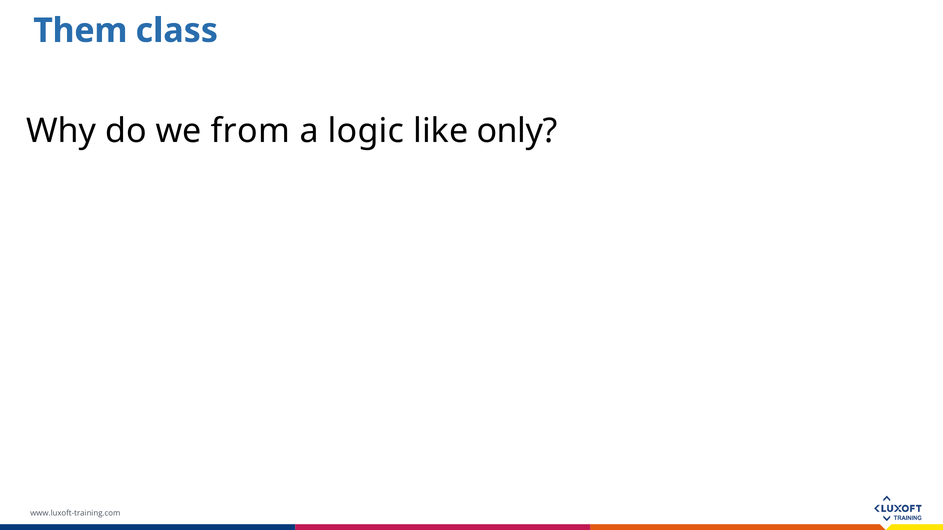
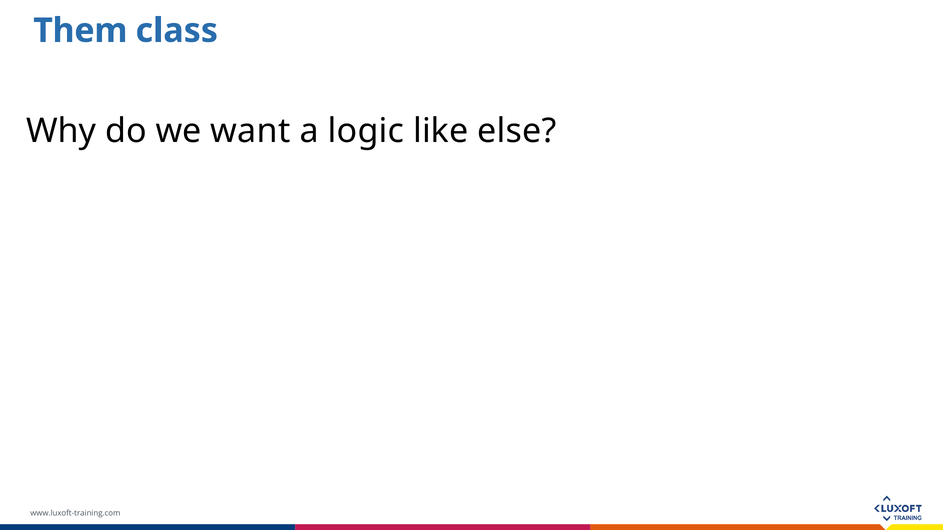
from: from -> want
only: only -> else
